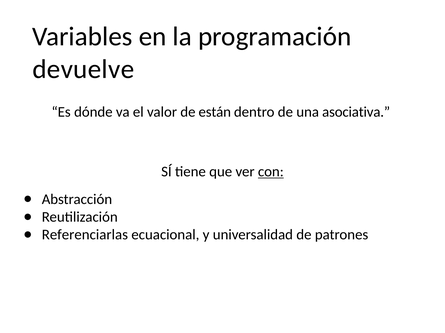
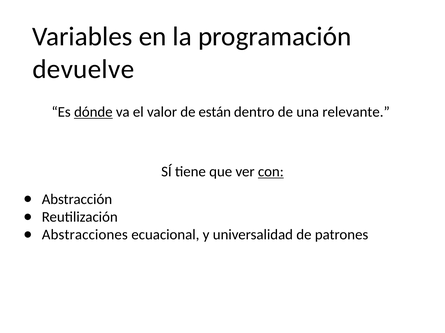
dónde underline: none -> present
asociativa: asociativa -> relevante
Referenciarlas: Referenciarlas -> Abstracciones
